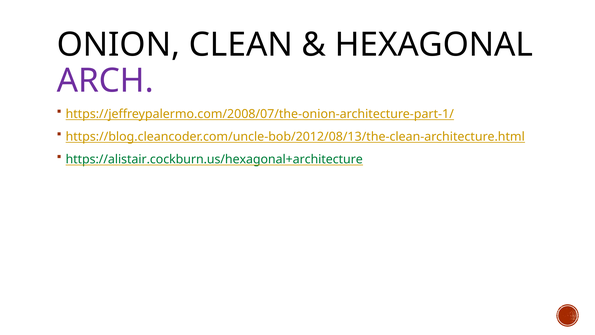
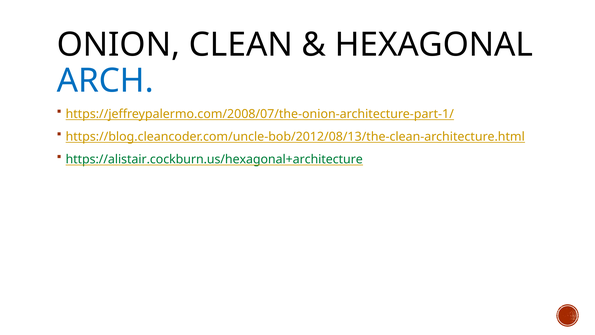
ARCH colour: purple -> blue
